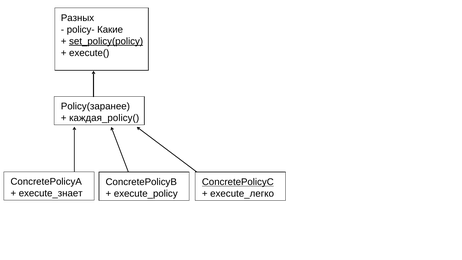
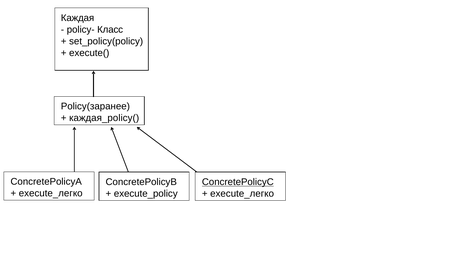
Разных: Разных -> Каждая
Какие: Какие -> Класс
set_policy(policy underline: present -> none
execute_знает at (51, 193): execute_знает -> execute_легко
